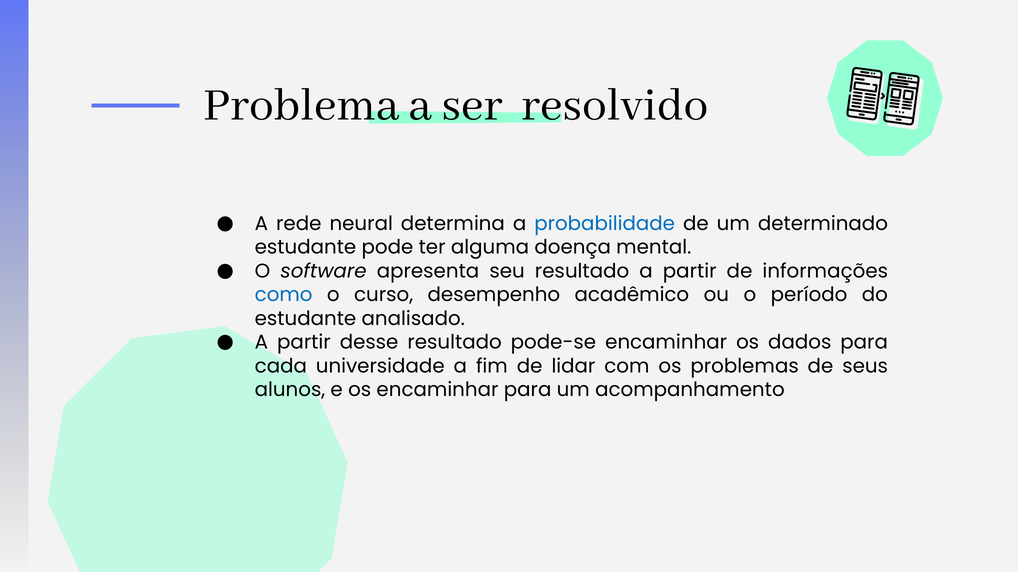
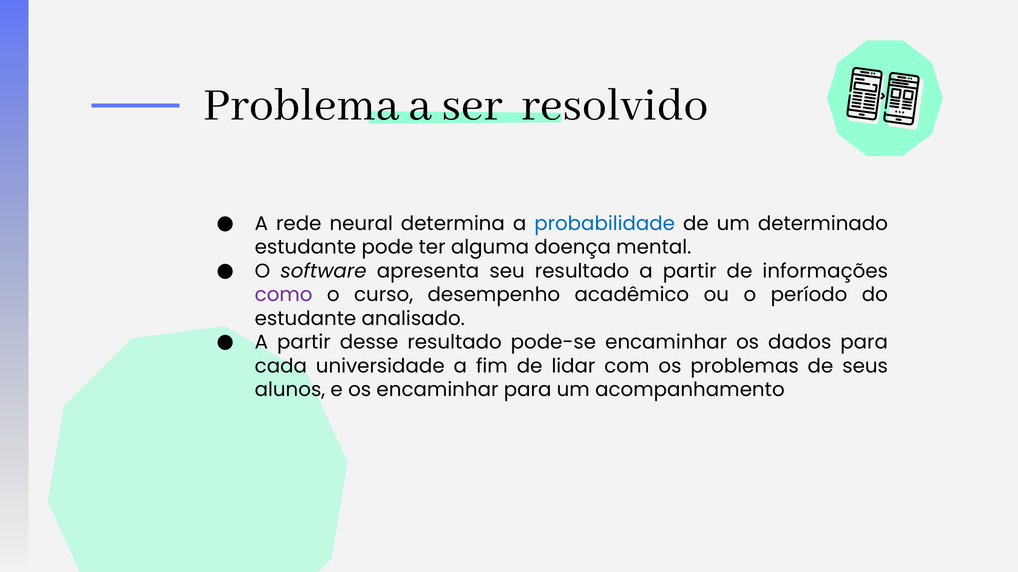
como colour: blue -> purple
